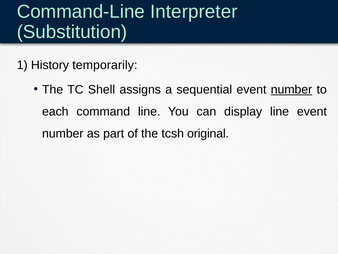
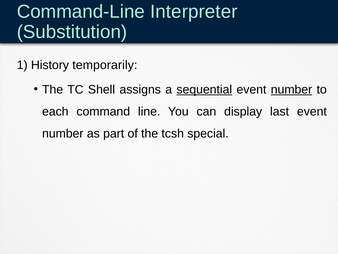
sequential underline: none -> present
display line: line -> last
original: original -> special
